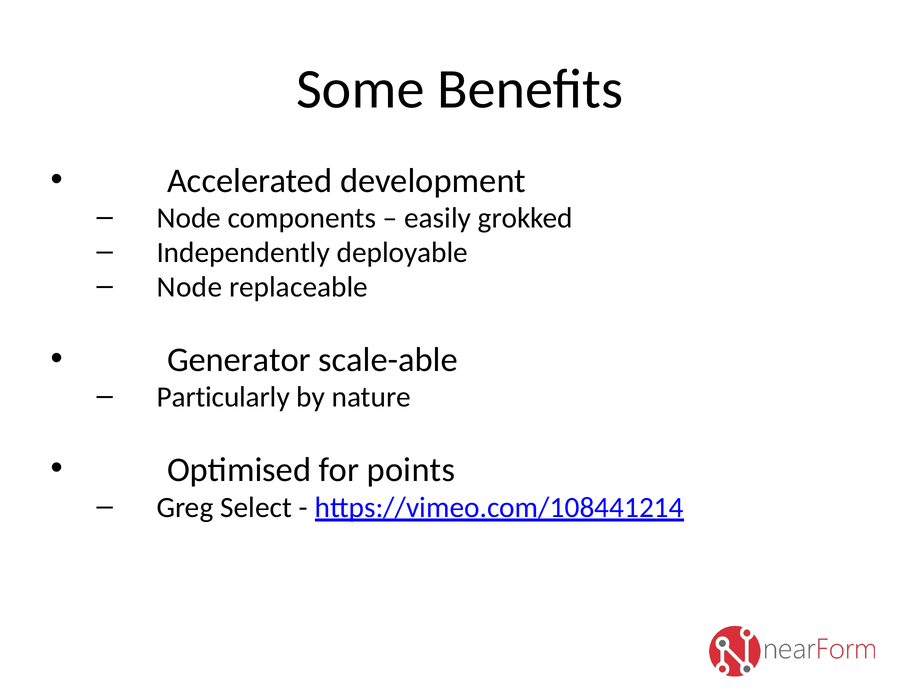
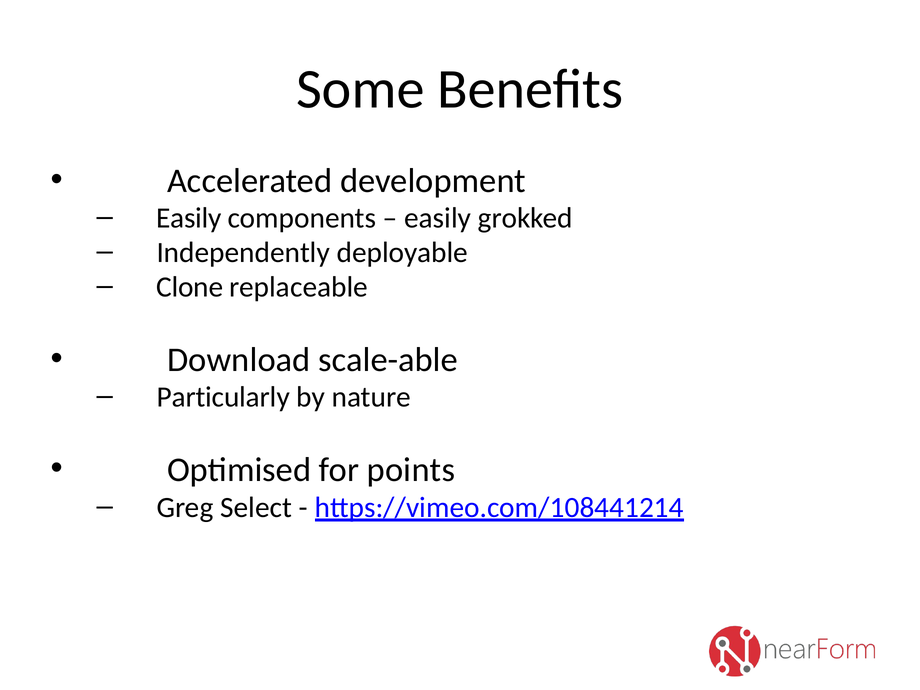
Node at (189, 218): Node -> Easily
Node at (189, 287): Node -> Clone
Generator: Generator -> Download
